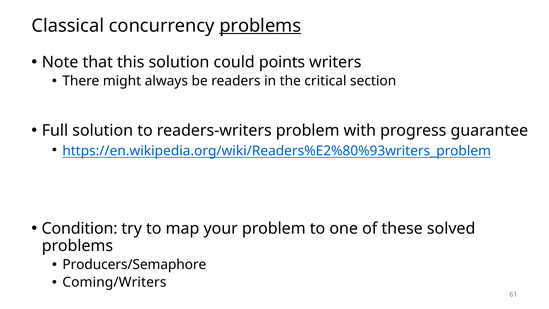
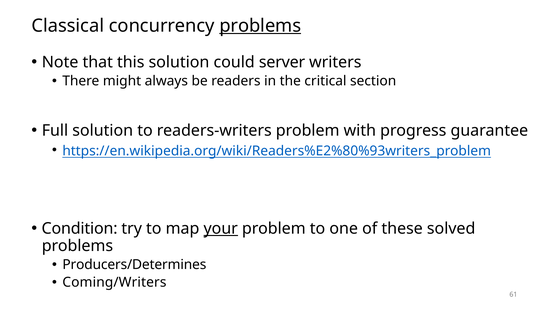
points: points -> server
your underline: none -> present
Producers/Semaphore: Producers/Semaphore -> Producers/Determines
